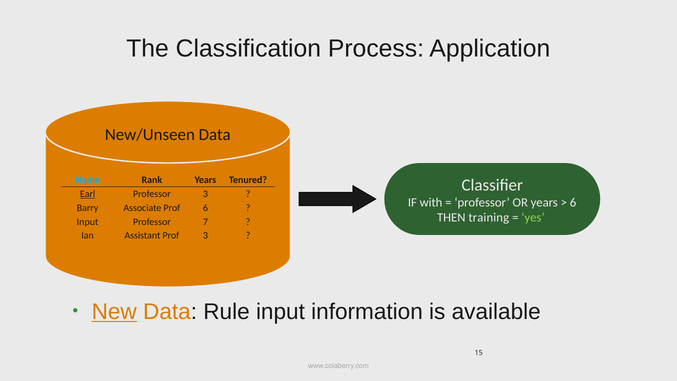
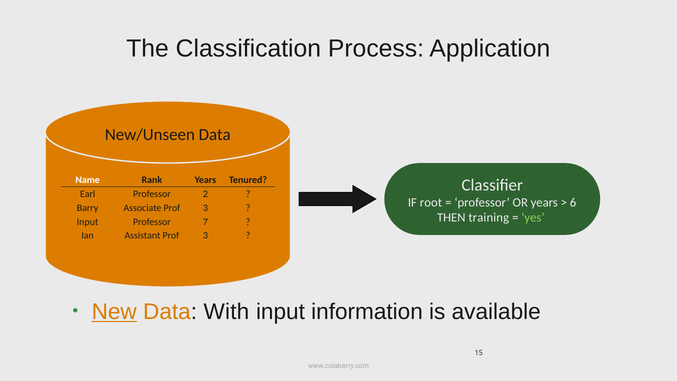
Name colour: light blue -> white
Earl underline: present -> none
Professor 3: 3 -> 2
with: with -> root
Associate Prof 6: 6 -> 3
Rule: Rule -> With
